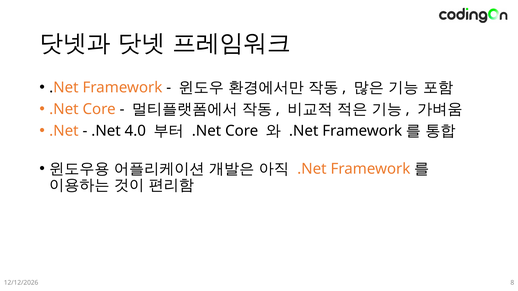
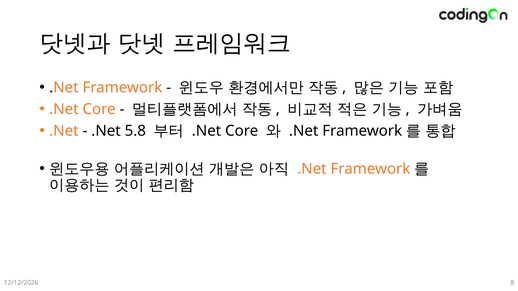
4.0: 4.0 -> 5.8
